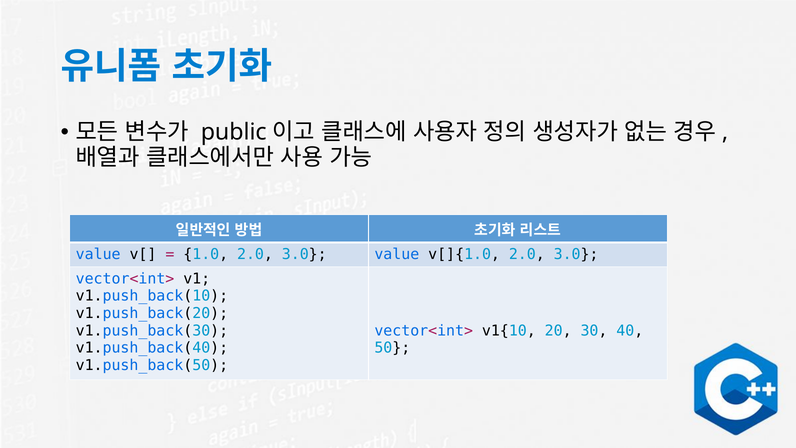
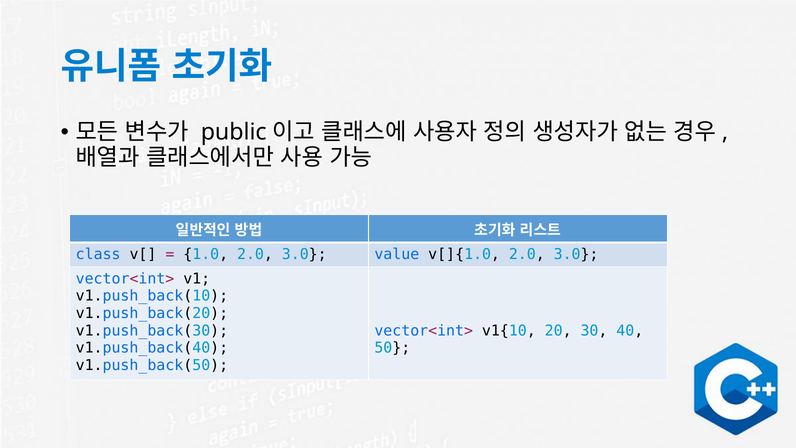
value at (98, 254): value -> class
